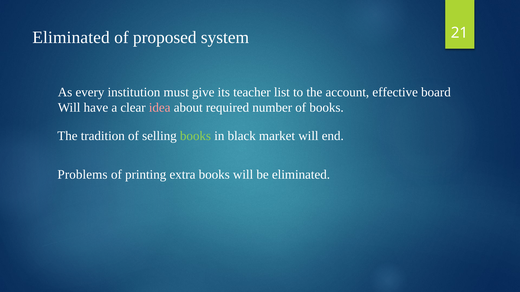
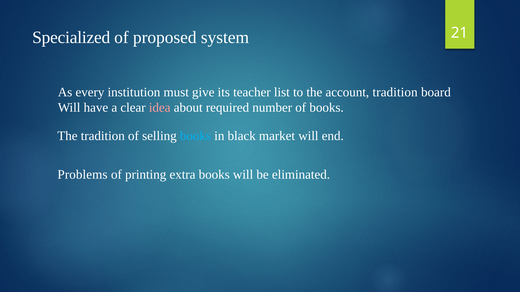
Eliminated at (71, 38): Eliminated -> Specialized
account effective: effective -> tradition
books at (196, 136) colour: light green -> light blue
